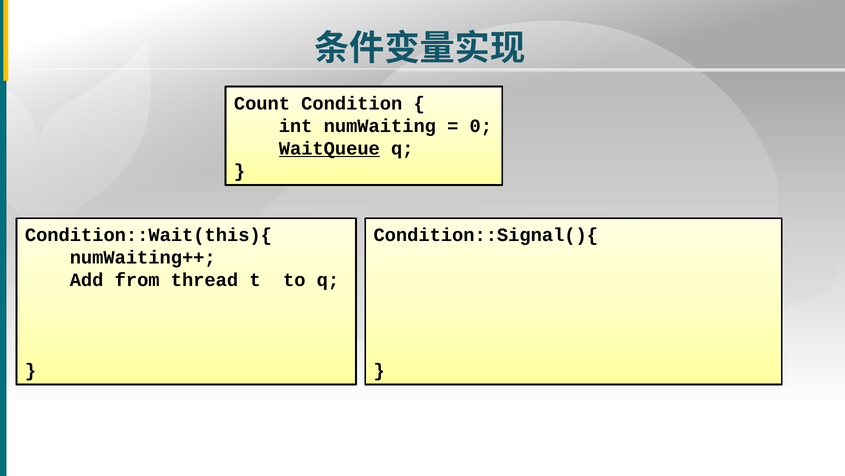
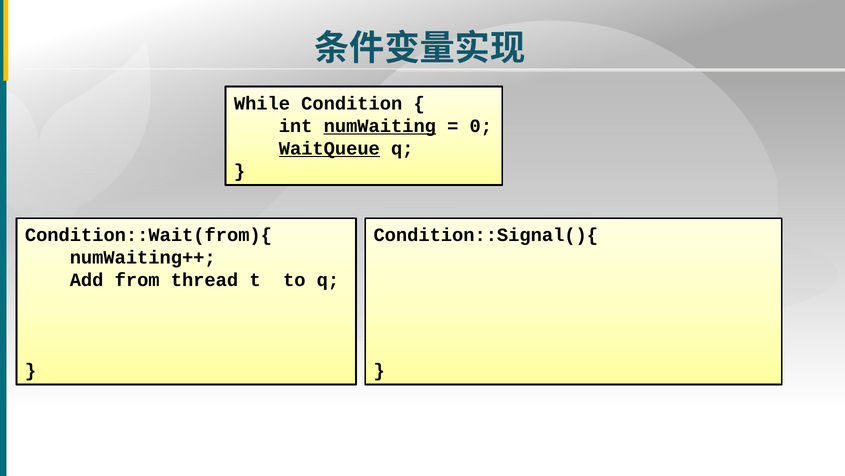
Count: Count -> While
numWaiting underline: none -> present
Condition::Wait(this){: Condition::Wait(this){ -> Condition::Wait(from){
